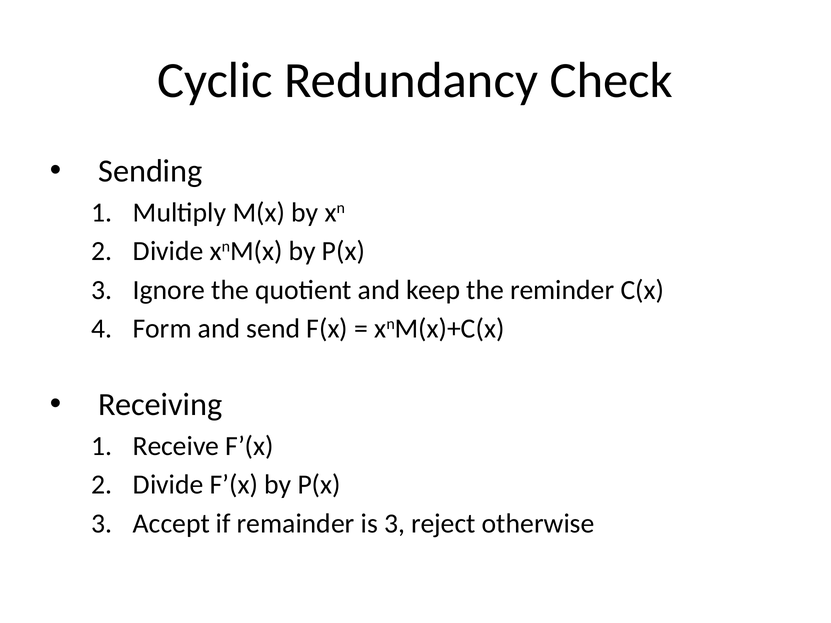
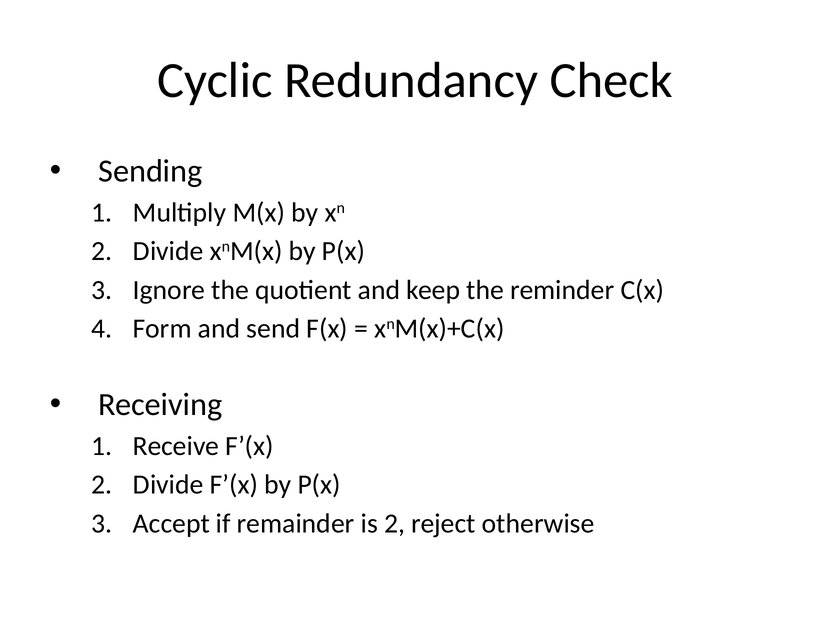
is 3: 3 -> 2
